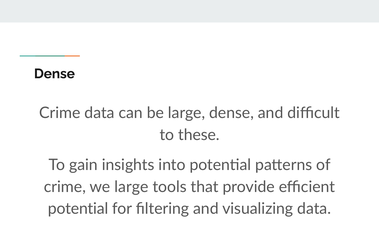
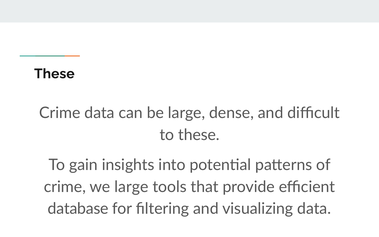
Dense at (54, 74): Dense -> These
potential at (78, 208): potential -> database
